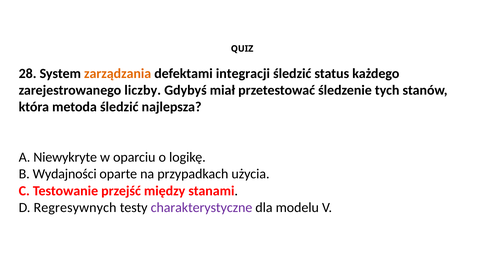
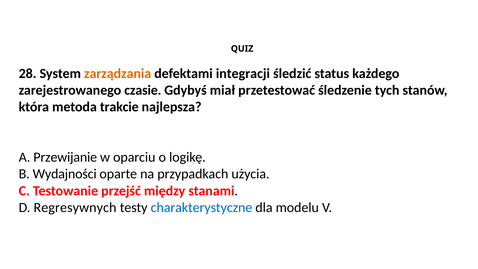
liczby: liczby -> czasie
metoda śledzić: śledzić -> trakcie
Niewykryte: Niewykryte -> Przewijanie
charakterystyczne colour: purple -> blue
